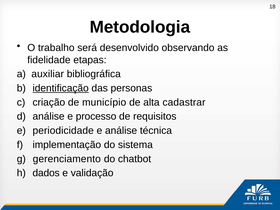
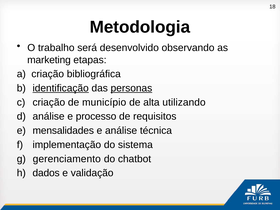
fidelidade: fidelidade -> marketing
a auxiliar: auxiliar -> criação
personas underline: none -> present
cadastrar: cadastrar -> utilizando
periodicidade: periodicidade -> mensalidades
